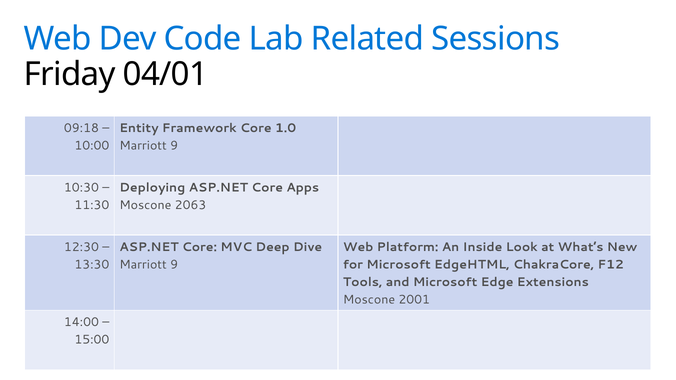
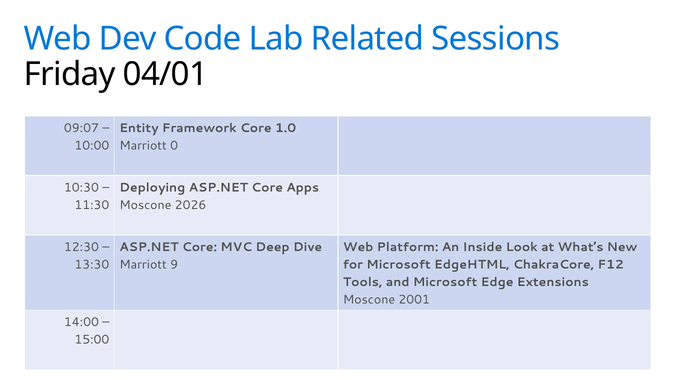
09:18: 09:18 -> 09:07
9 at (174, 146): 9 -> 0
2063: 2063 -> 2026
